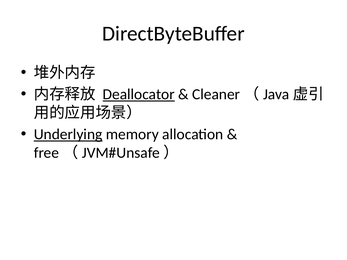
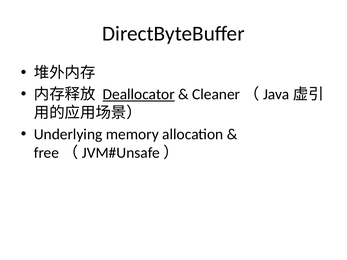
Underlying underline: present -> none
